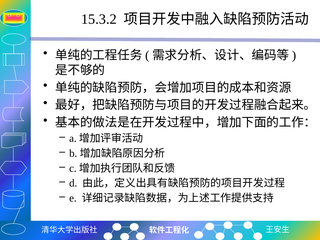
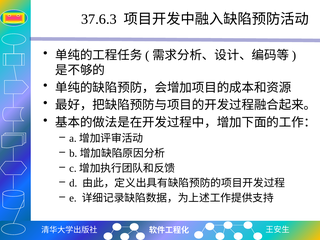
15.3.2: 15.3.2 -> 37.6.3
